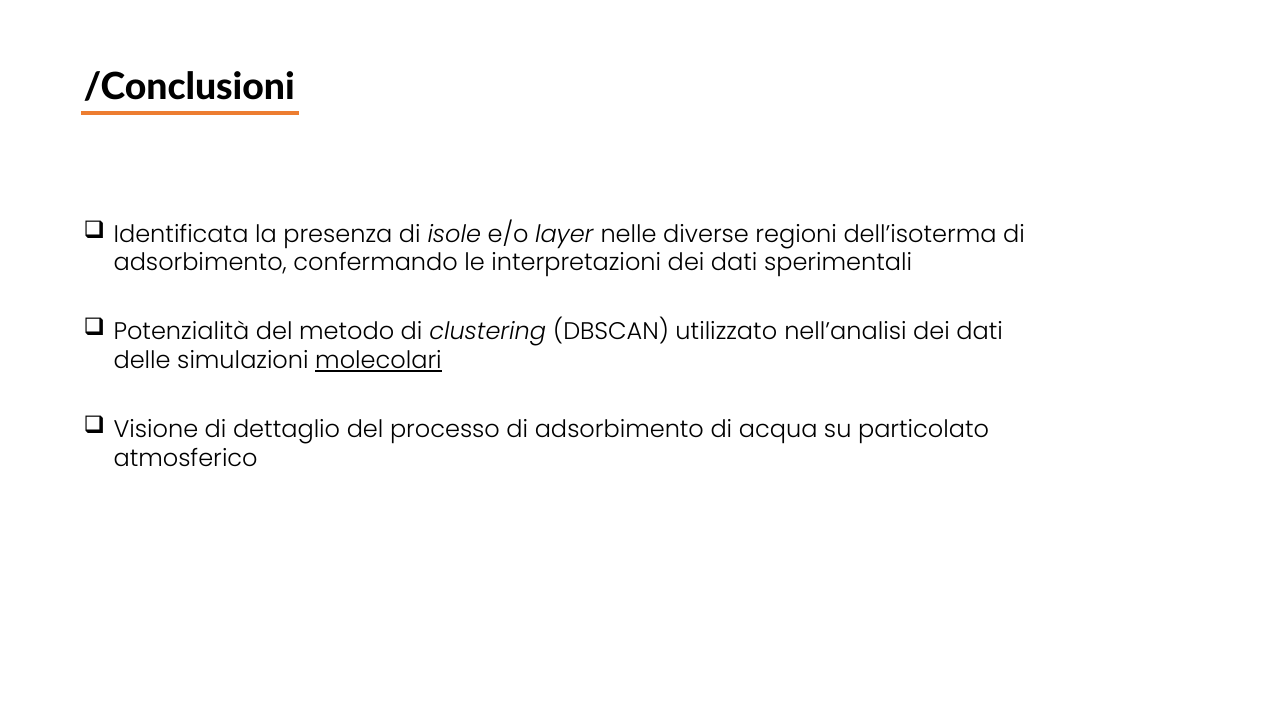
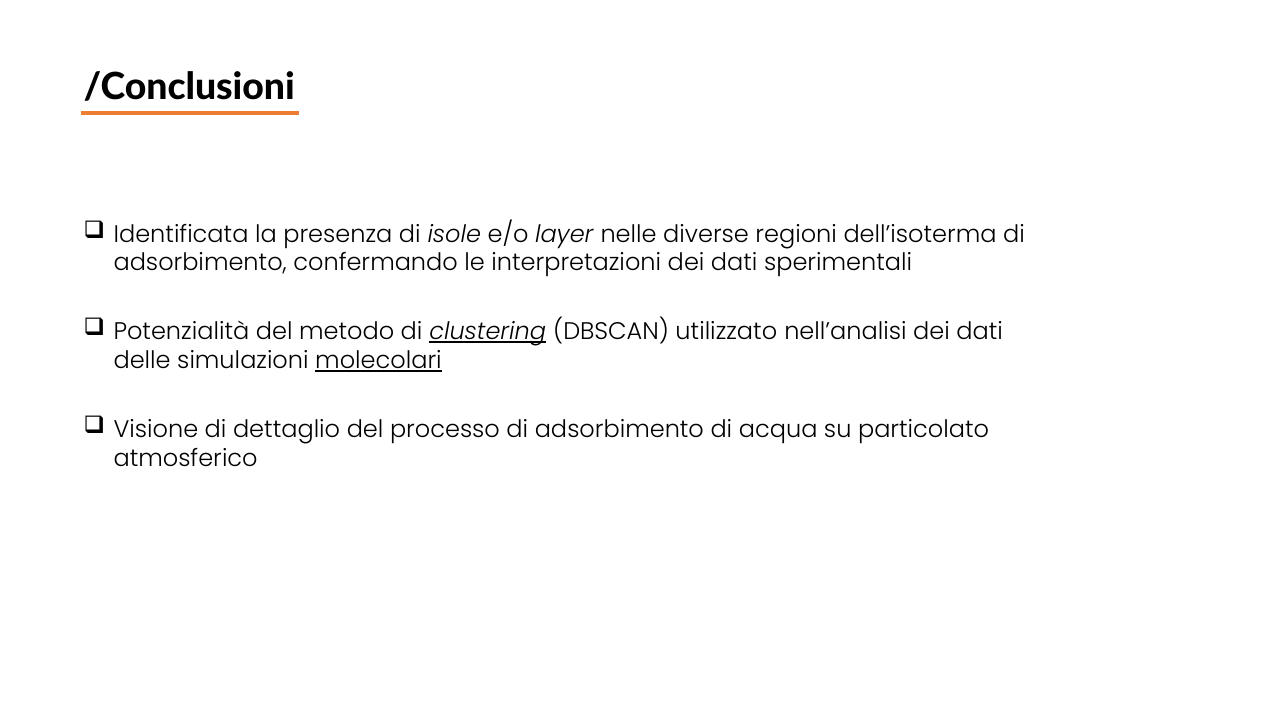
clustering underline: none -> present
